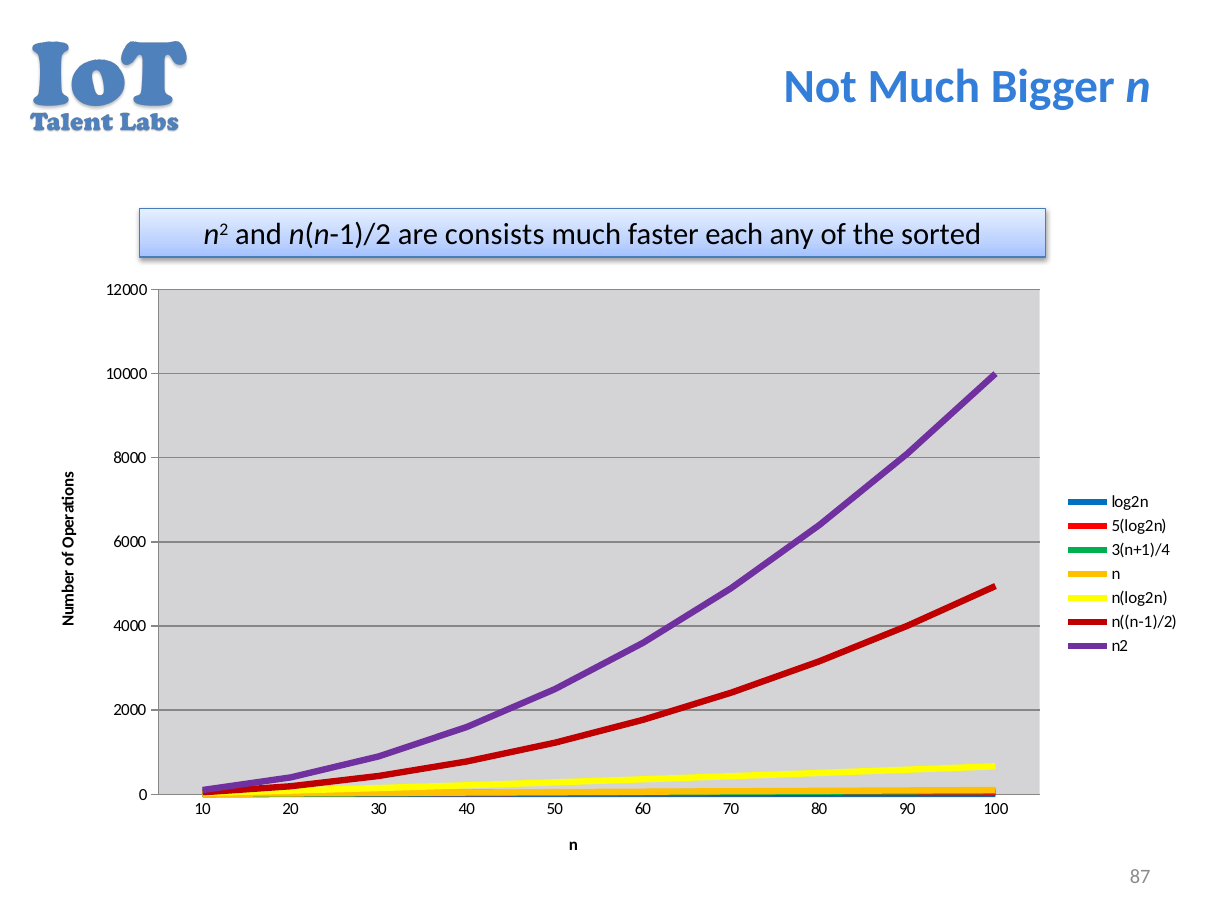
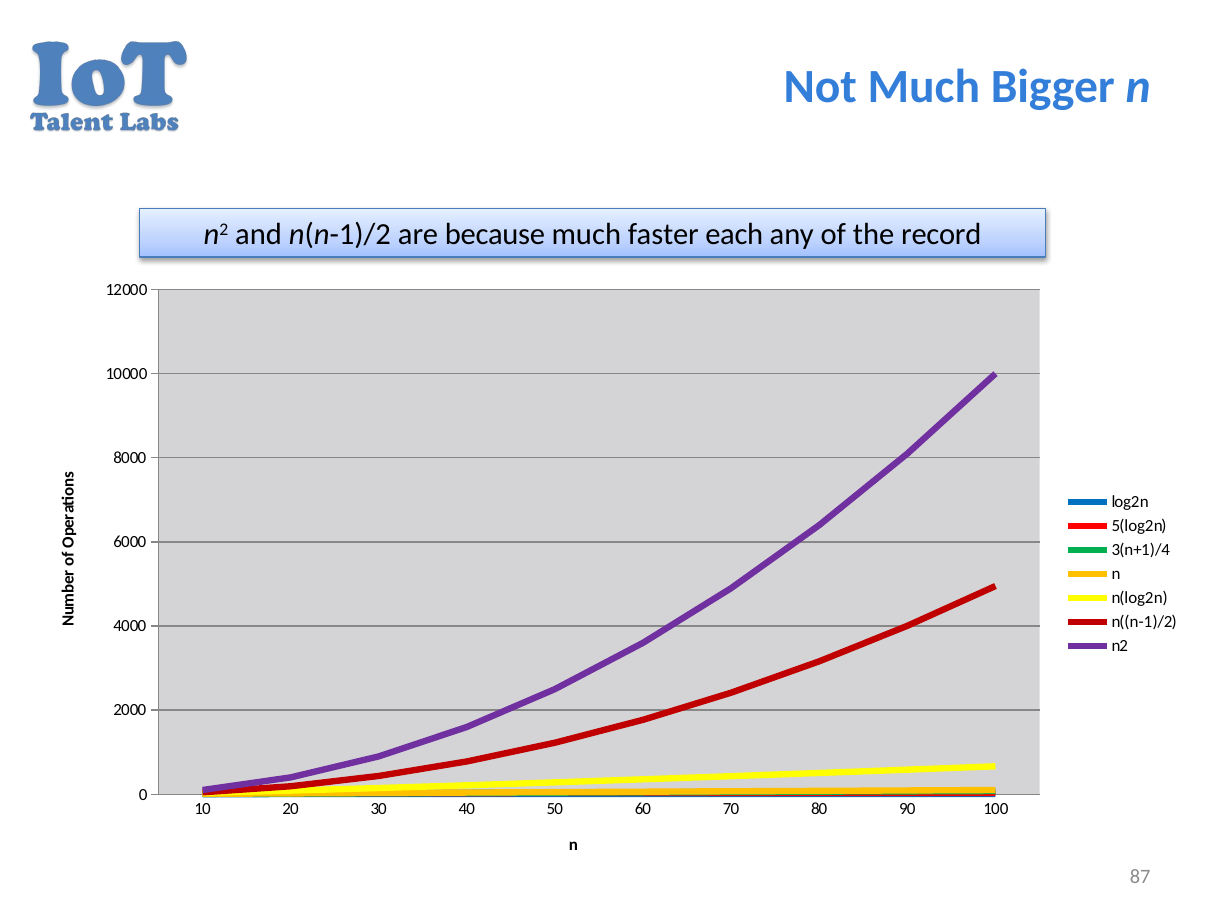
consists: consists -> because
sorted: sorted -> record
